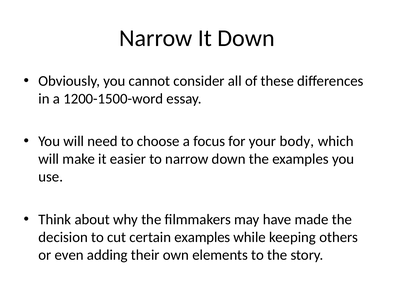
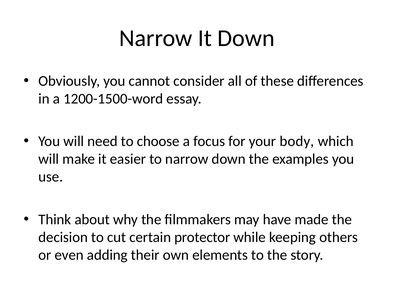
certain examples: examples -> protector
